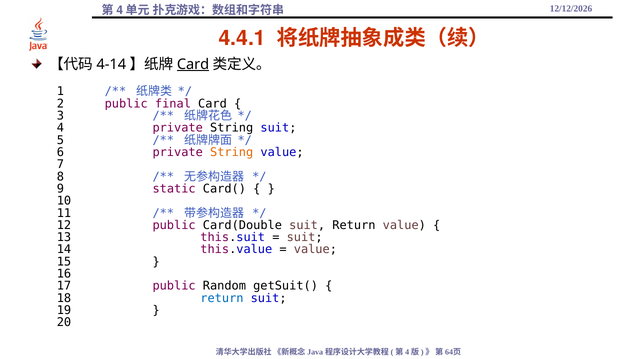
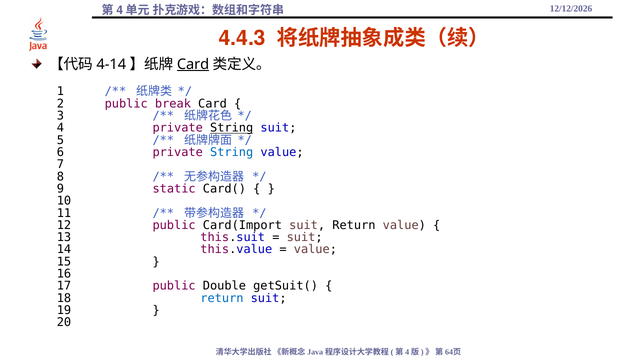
4.4.1: 4.4.1 -> 4.4.3
final: final -> break
String at (232, 128) underline: none -> present
String at (232, 152) colour: orange -> blue
Card(Double: Card(Double -> Card(Import
Random: Random -> Double
